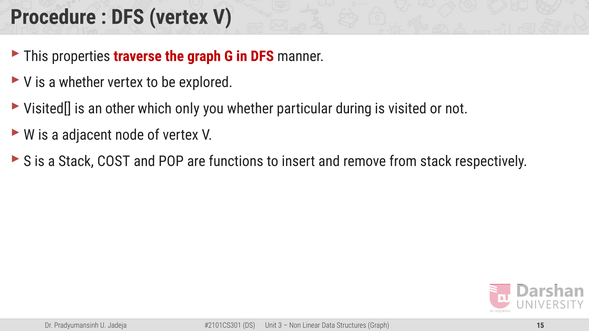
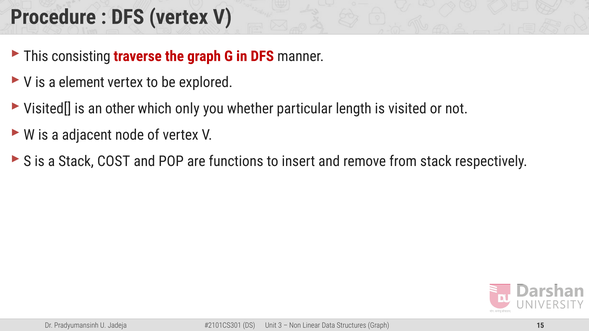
properties: properties -> consisting
a whether: whether -> element
during: during -> length
